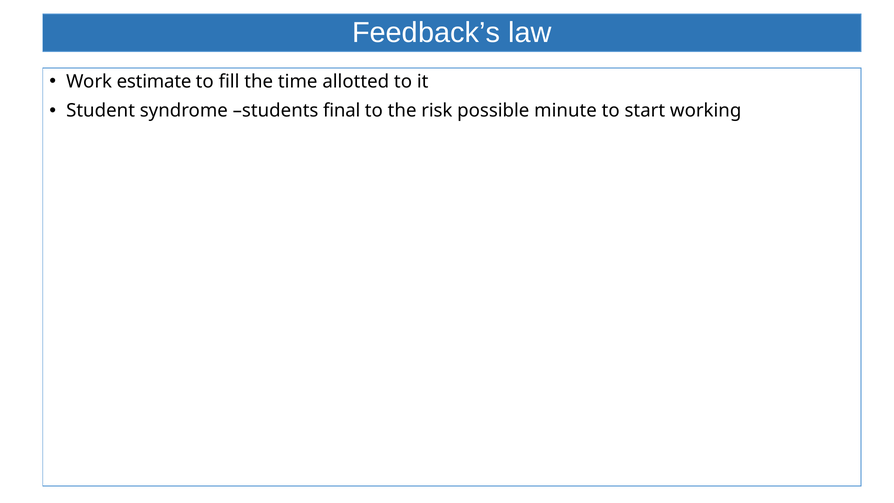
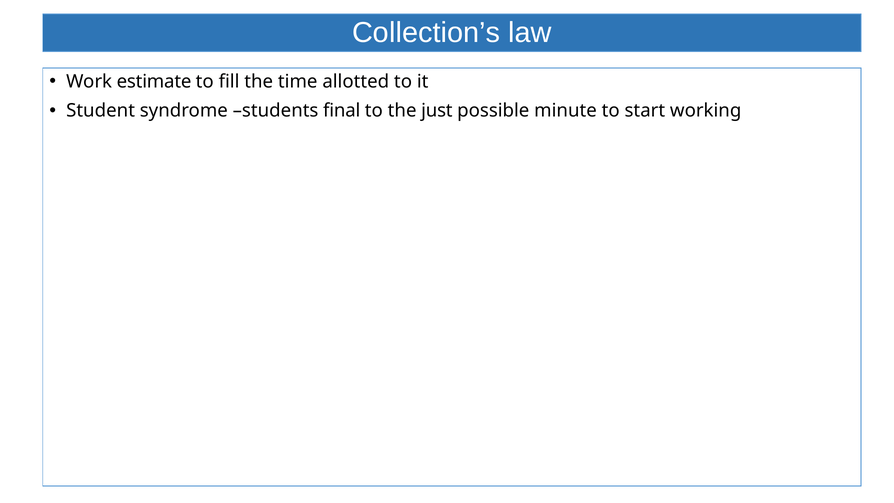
Feedback’s: Feedback’s -> Collection’s
risk: risk -> just
